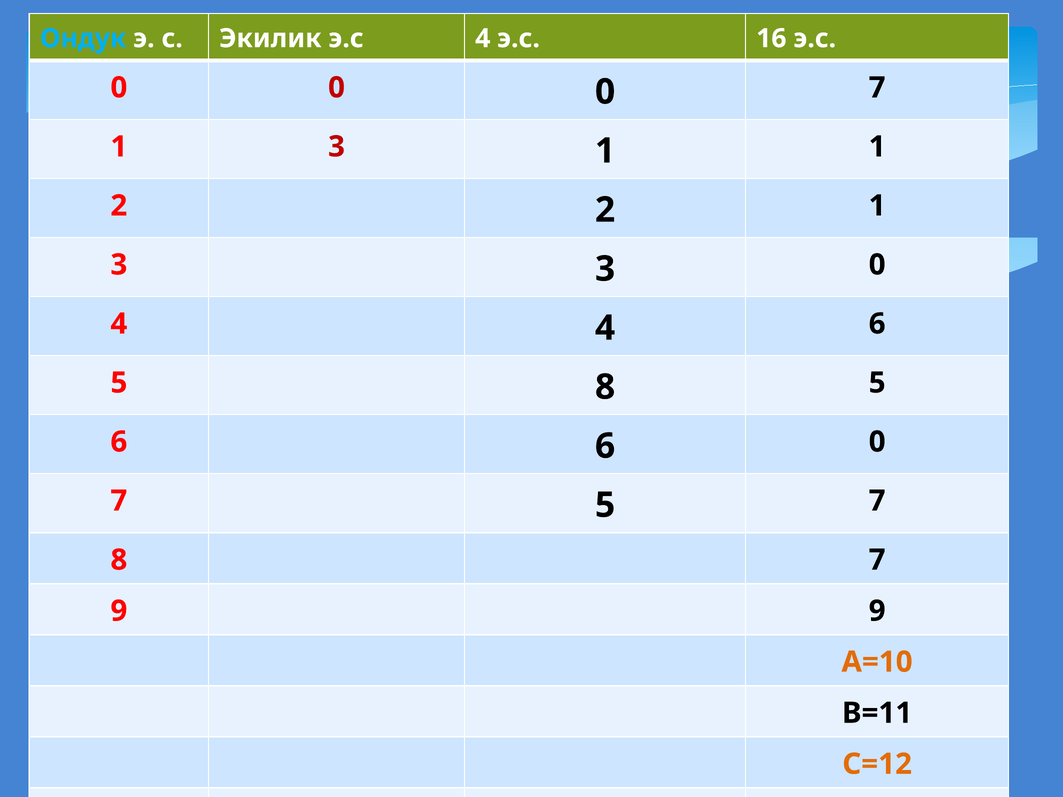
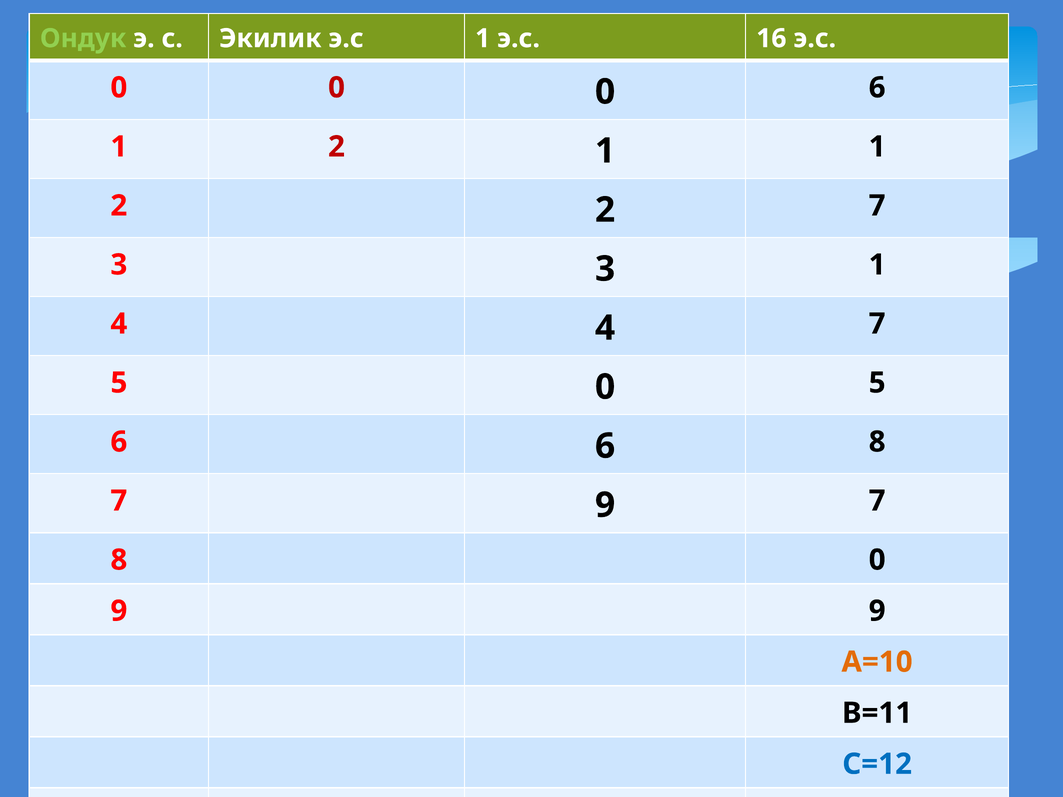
Ондук colour: light blue -> light green
э.с 4: 4 -> 1
0 0 7: 7 -> 6
3 at (337, 147): 3 -> 2
2 1: 1 -> 7
3 0: 0 -> 1
4 6: 6 -> 7
5 8: 8 -> 0
6 0: 0 -> 8
7 5: 5 -> 9
8 7: 7 -> 0
C=12 colour: orange -> blue
